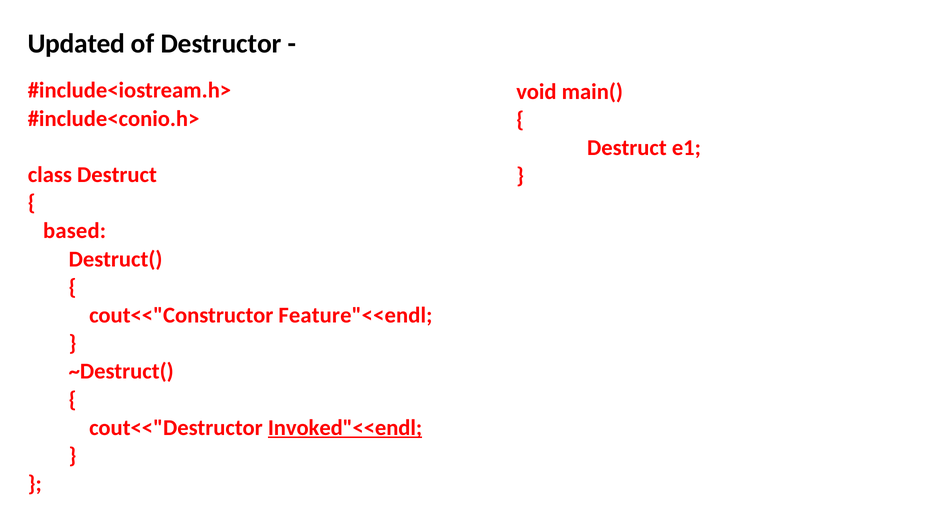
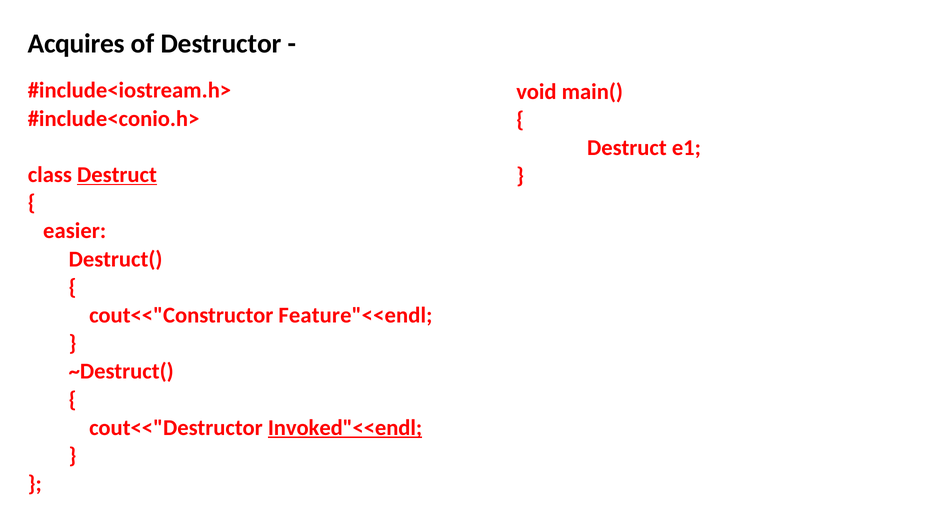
Updated: Updated -> Acquires
Destruct at (117, 175) underline: none -> present
based: based -> easier
